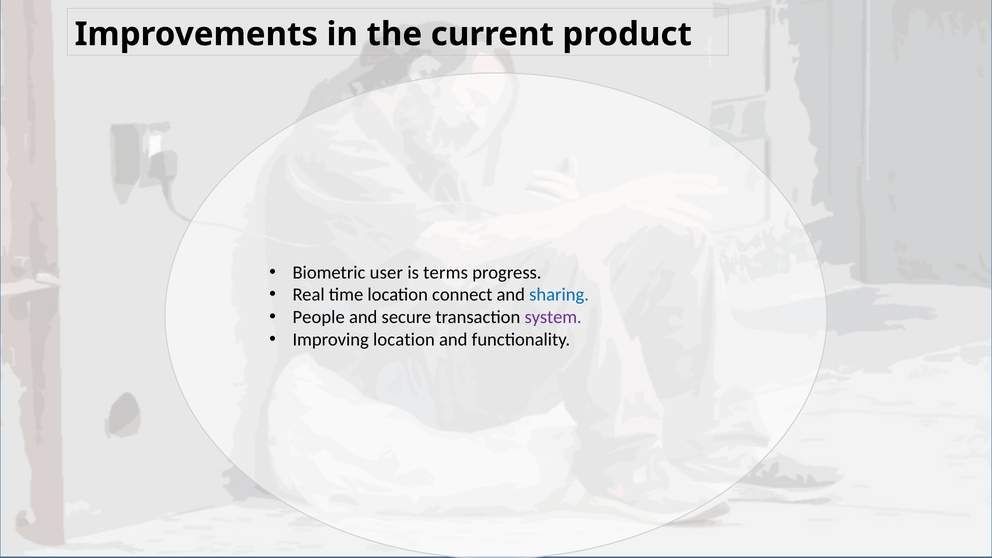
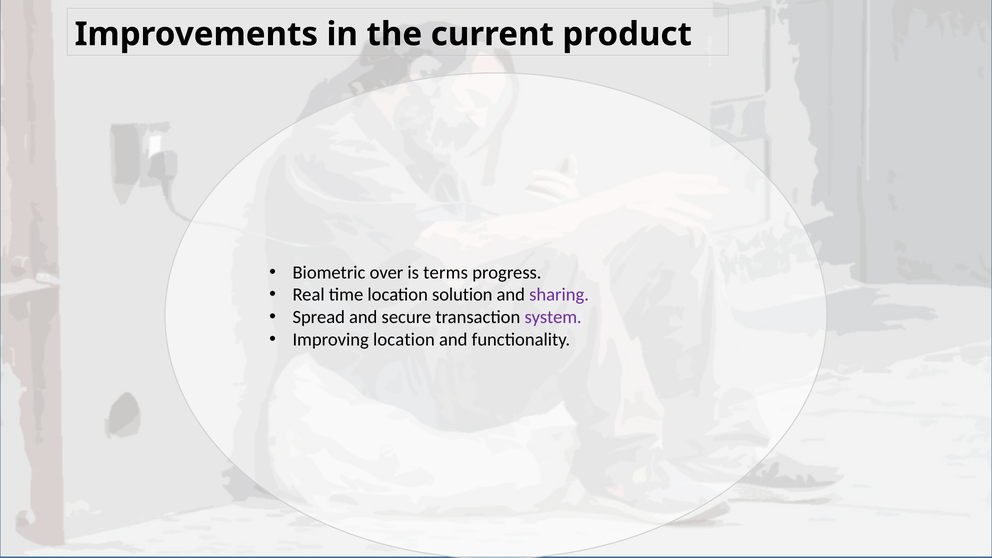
user: user -> over
connect: connect -> solution
sharing colour: blue -> purple
People: People -> Spread
